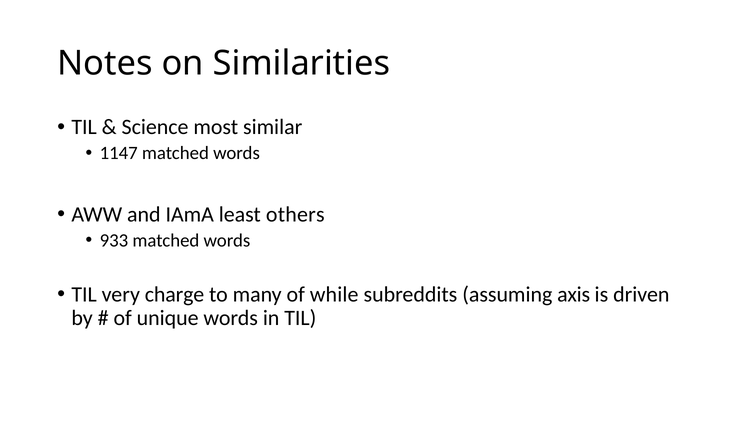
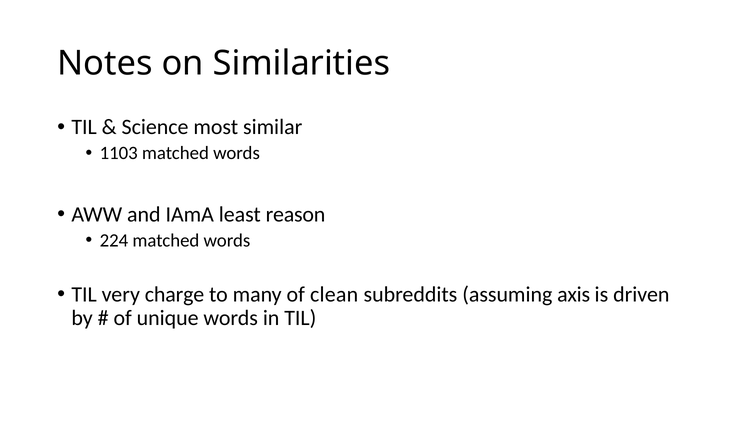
1147: 1147 -> 1103
others: others -> reason
933: 933 -> 224
while: while -> clean
